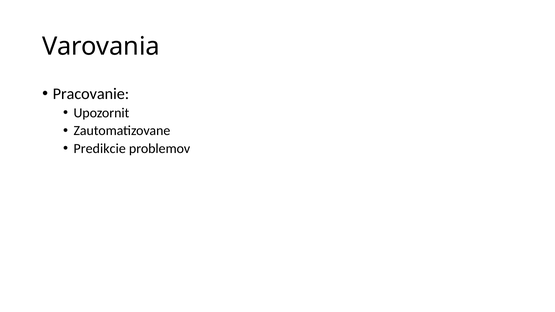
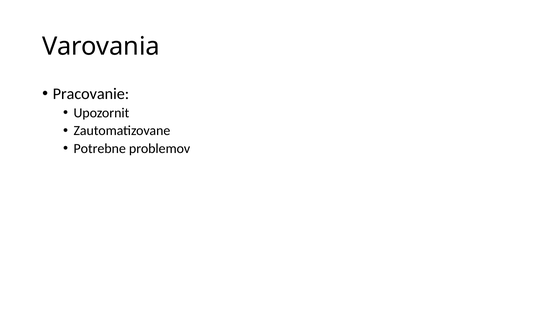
Predikcie: Predikcie -> Potrebne
